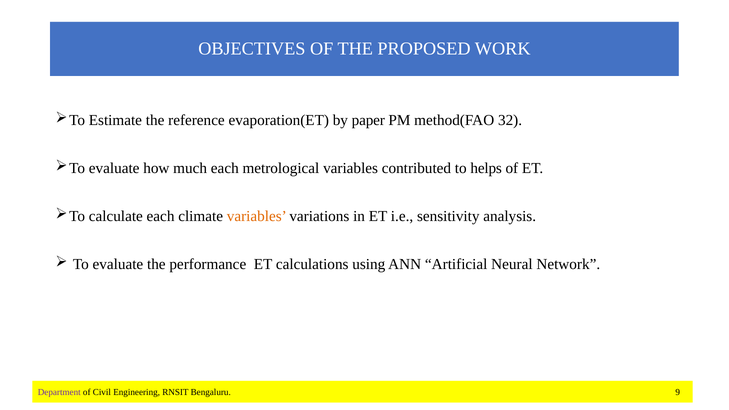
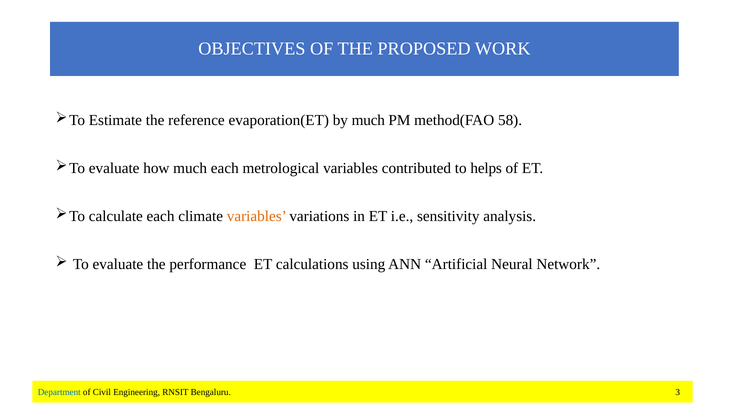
by paper: paper -> much
32: 32 -> 58
Department at (59, 392) colour: purple -> blue
9: 9 -> 3
